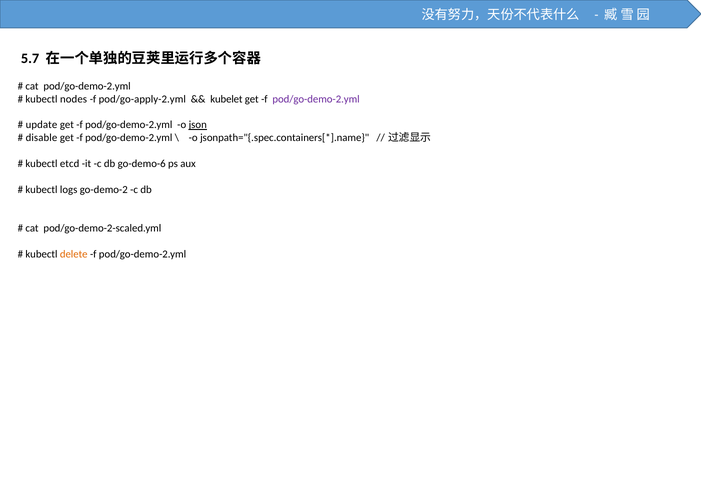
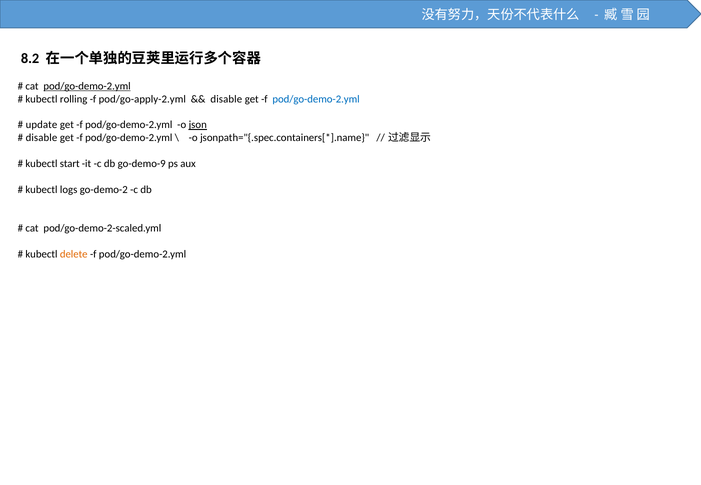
5.7: 5.7 -> 8.2
pod/go-demo-2.yml at (87, 86) underline: none -> present
nodes: nodes -> rolling
kubelet at (226, 99): kubelet -> disable
pod/go-demo-2.yml at (316, 99) colour: purple -> blue
etcd: etcd -> start
go-demo-6: go-demo-6 -> go-demo-9
